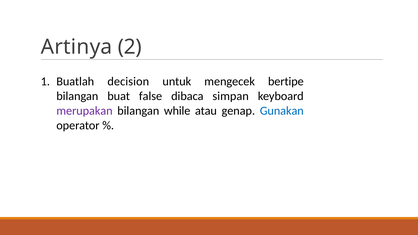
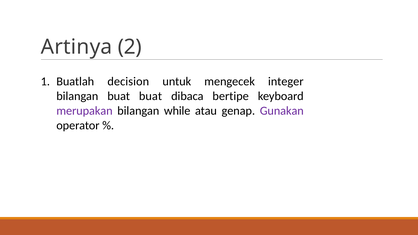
bertipe: bertipe -> integer
buat false: false -> buat
simpan: simpan -> bertipe
Gunakan colour: blue -> purple
